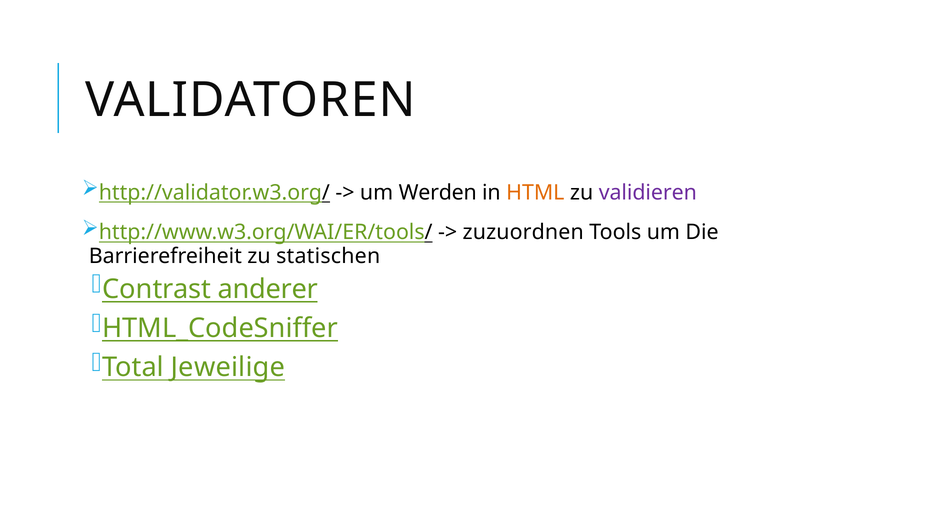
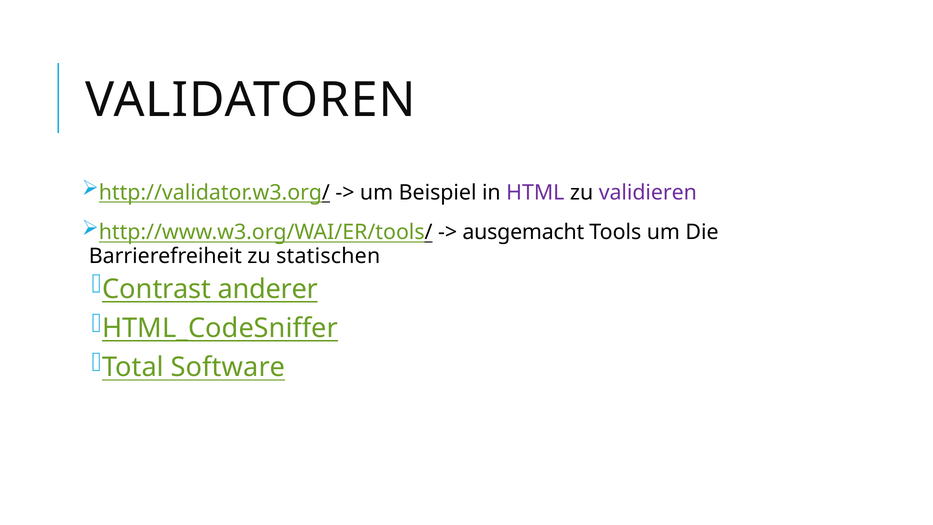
Werden: Werden -> Beispiel
HTML colour: orange -> purple
zuzuordnen: zuzuordnen -> ausgemacht
Jeweilige: Jeweilige -> Software
